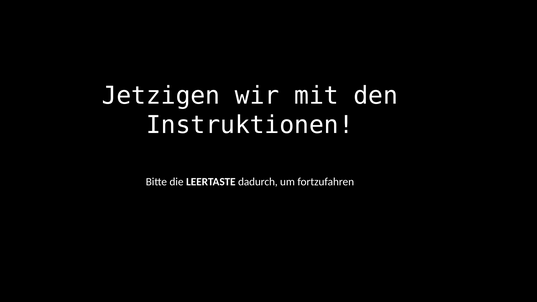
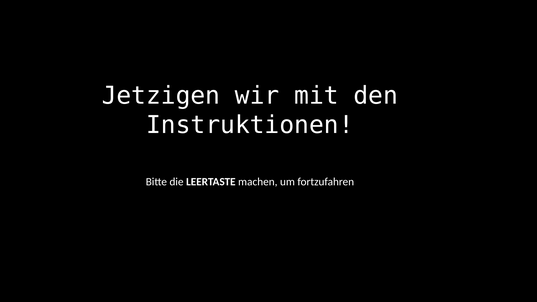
dadurch: dadurch -> machen
